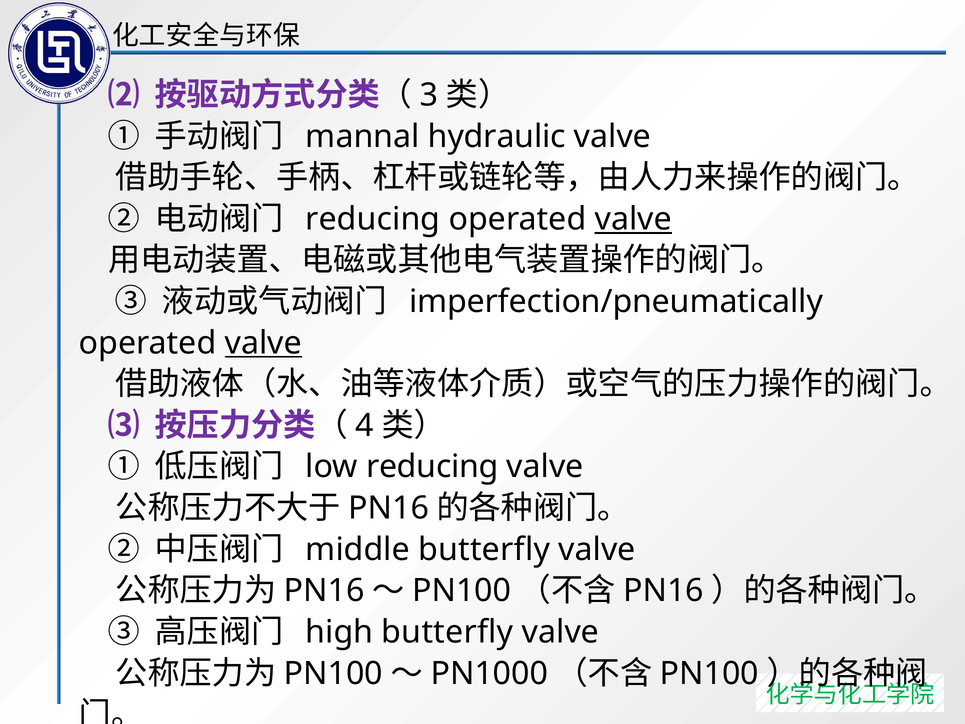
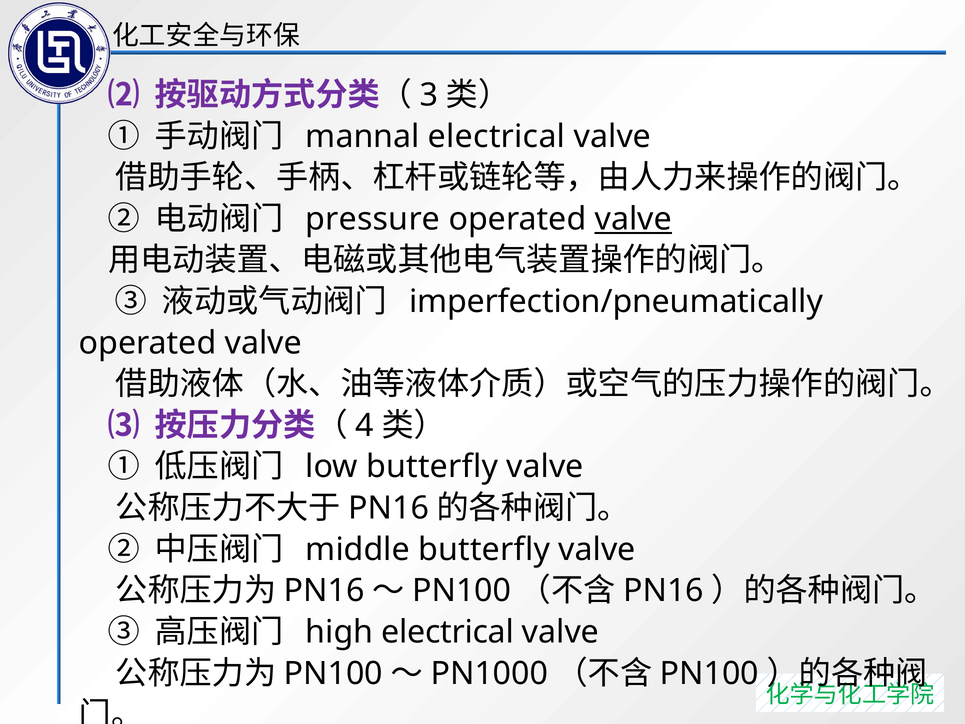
mannal hydraulic: hydraulic -> electrical
reducing at (373, 219): reducing -> pressure
valve at (263, 343) underline: present -> none
low reducing: reducing -> butterfly
high butterfly: butterfly -> electrical
